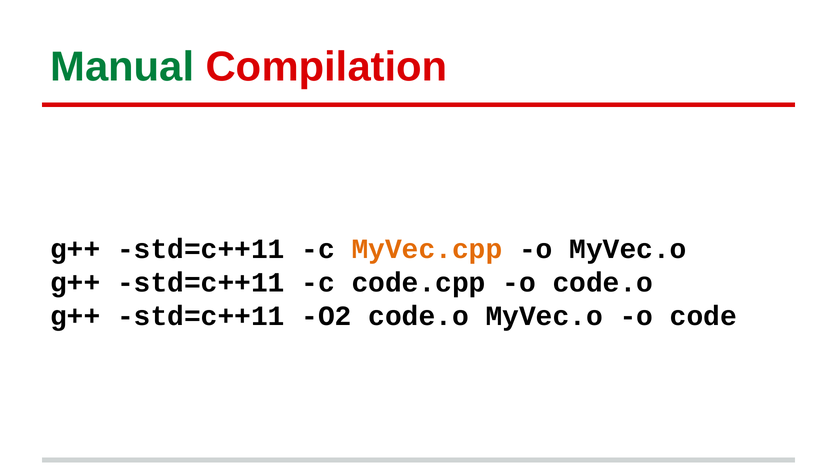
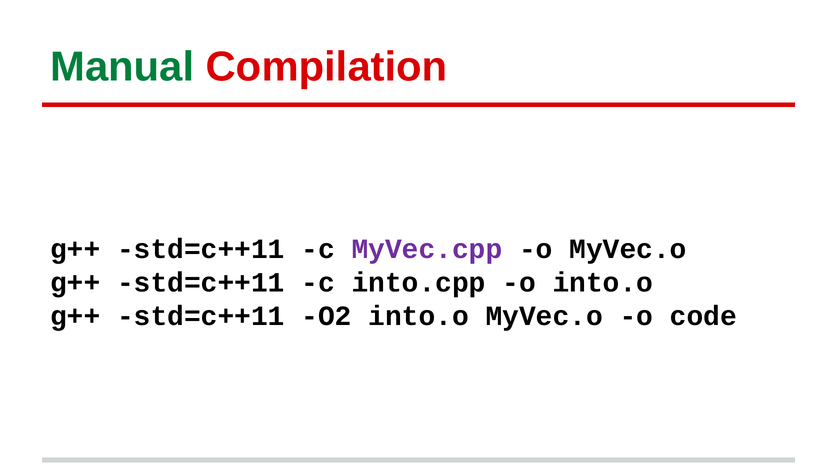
MyVec.cpp colour: orange -> purple
code.cpp: code.cpp -> into.cpp
o code.o: code.o -> into.o
O2 code.o: code.o -> into.o
